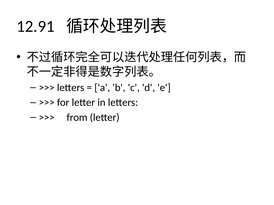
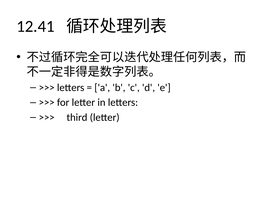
12.91: 12.91 -> 12.41
from: from -> third
